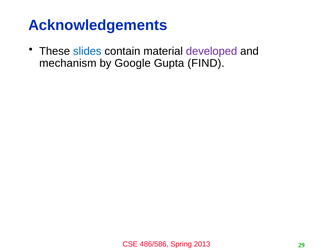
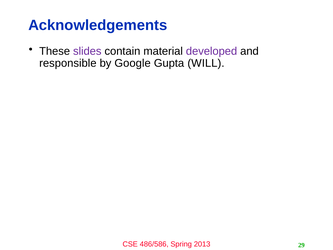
slides colour: blue -> purple
mechanism: mechanism -> responsible
FIND: FIND -> WILL
